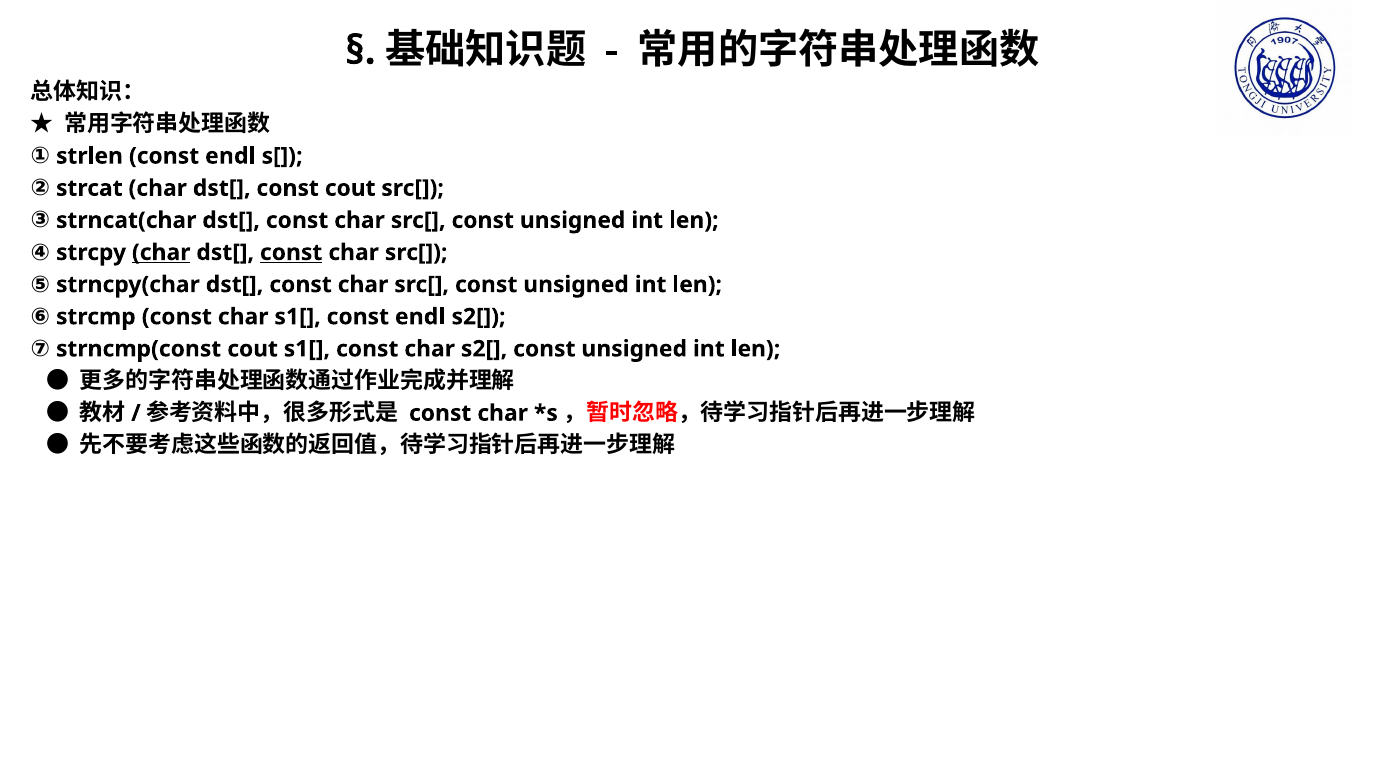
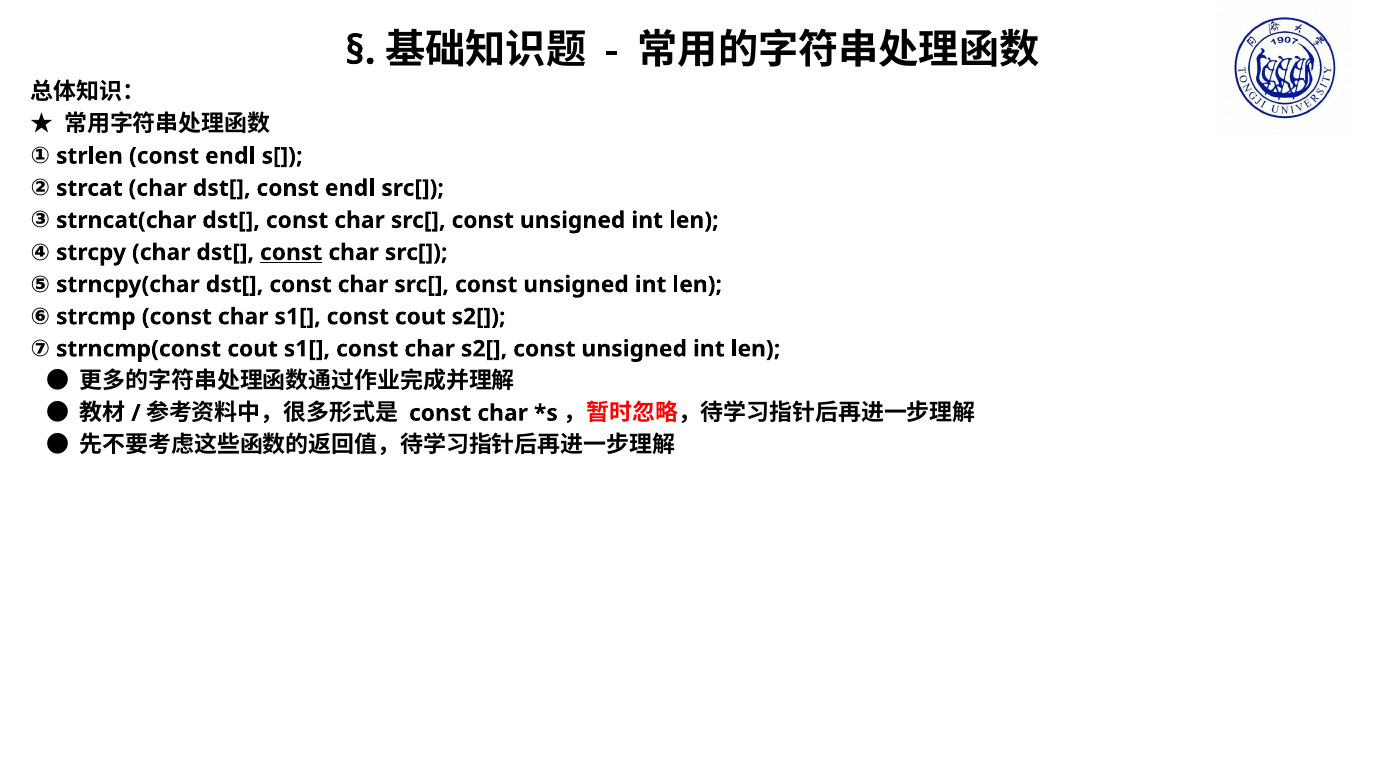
dst[ const cout: cout -> endl
char at (161, 253) underline: present -> none
s1[ const endl: endl -> cout
